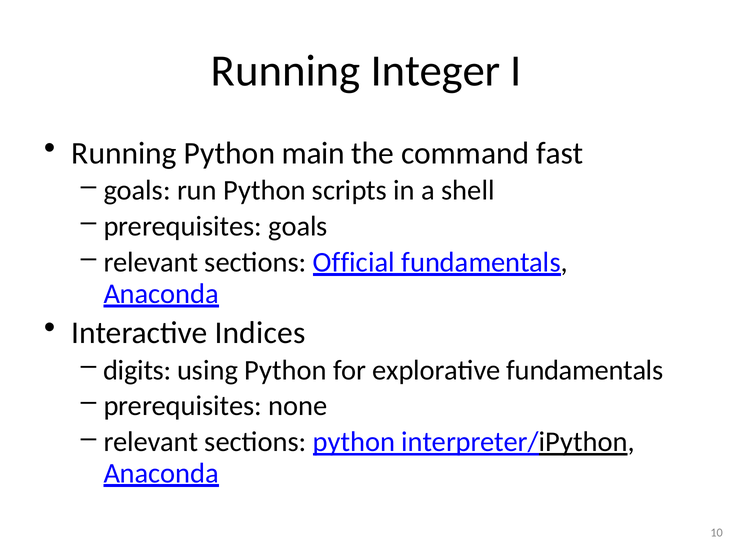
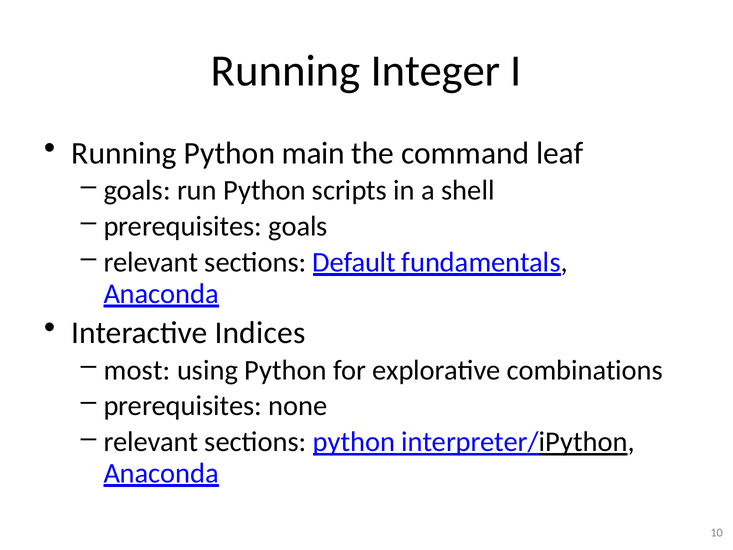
fast: fast -> leaf
Official: Official -> Default
digits: digits -> most
explorative fundamentals: fundamentals -> combinations
